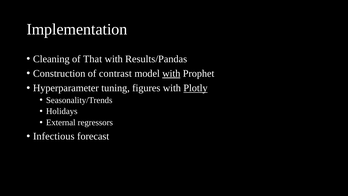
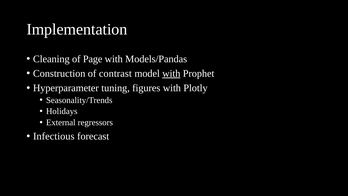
That: That -> Page
Results/Pandas: Results/Pandas -> Models/Pandas
Plotly underline: present -> none
